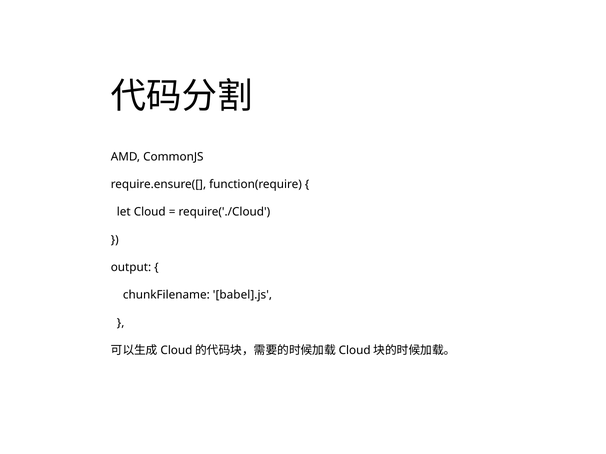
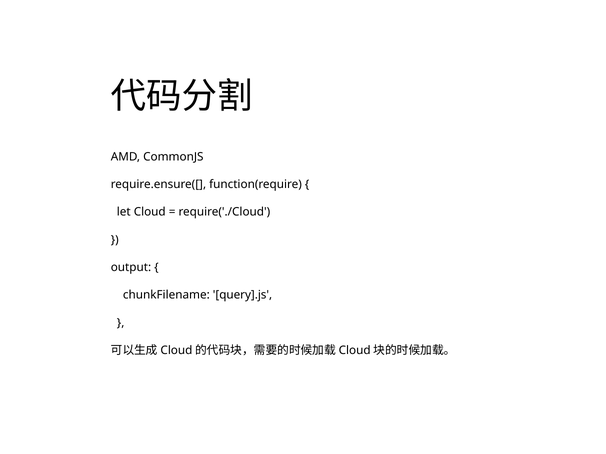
babel].js: babel].js -> query].js
